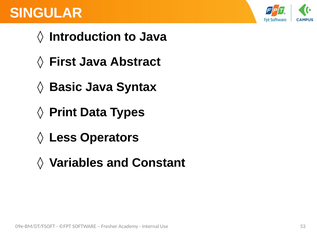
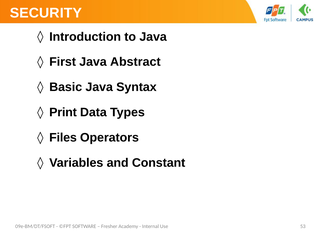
SINGULAR: SINGULAR -> SECURITY
Less: Less -> Files
